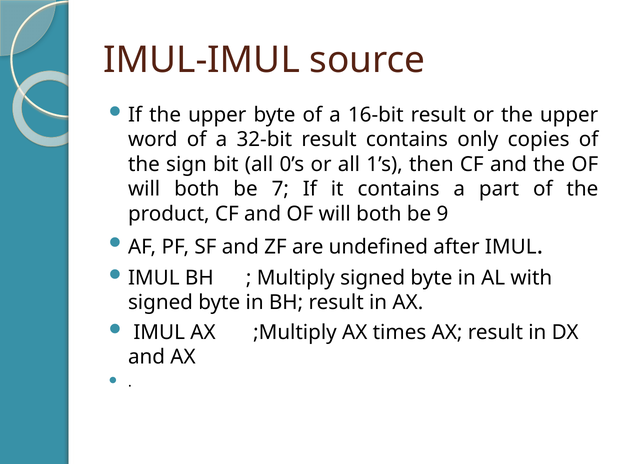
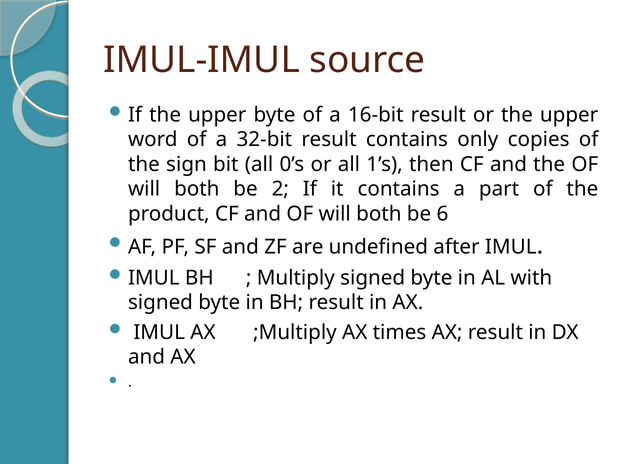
7: 7 -> 2
9: 9 -> 6
